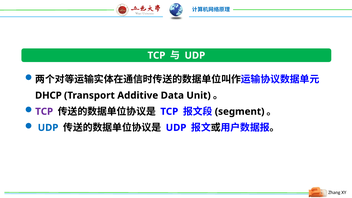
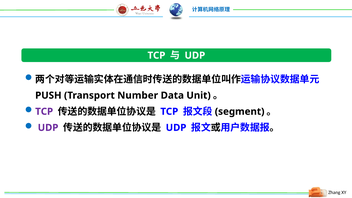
DHCP: DHCP -> PUSH
Additive: Additive -> Number
UDP at (48, 128) colour: blue -> purple
